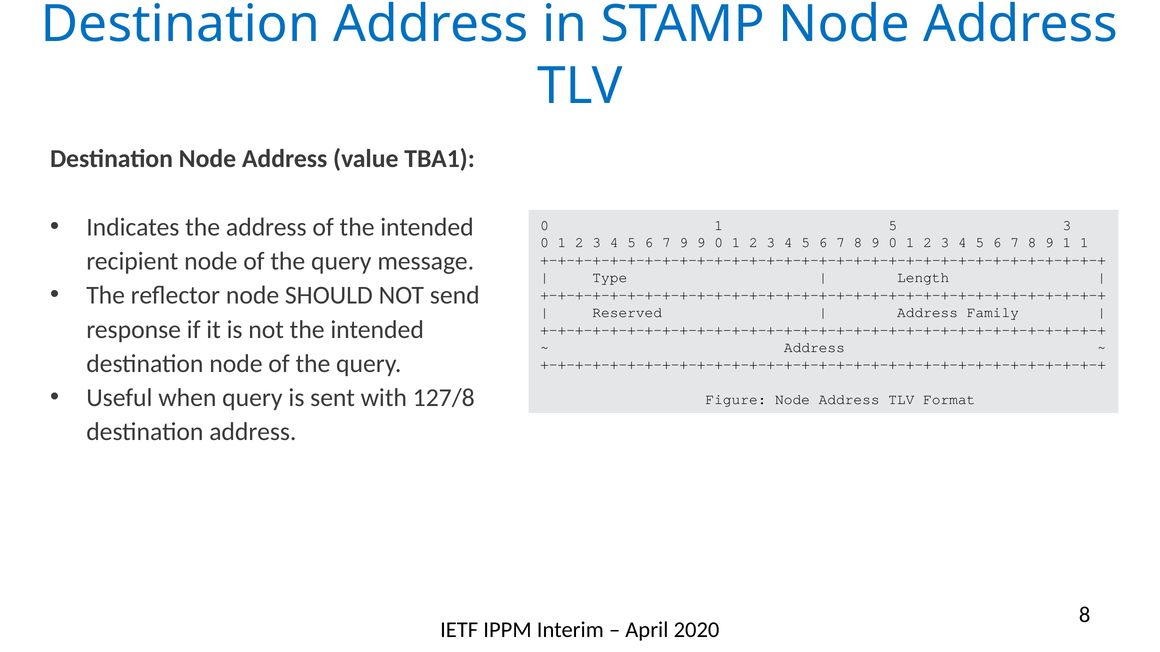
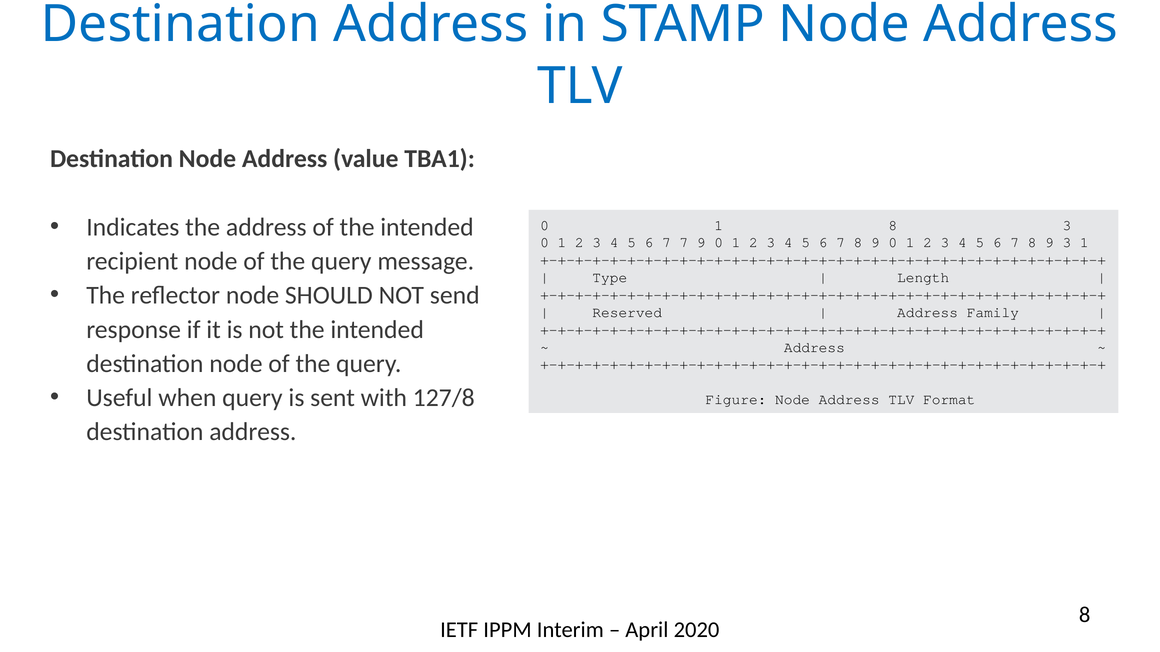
1 5: 5 -> 8
7 9: 9 -> 7
9 1: 1 -> 3
